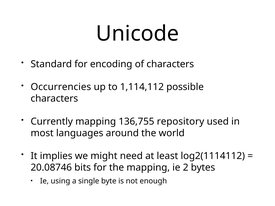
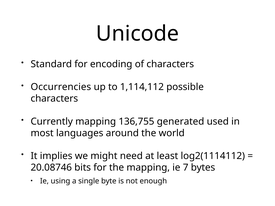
repository: repository -> generated
2: 2 -> 7
